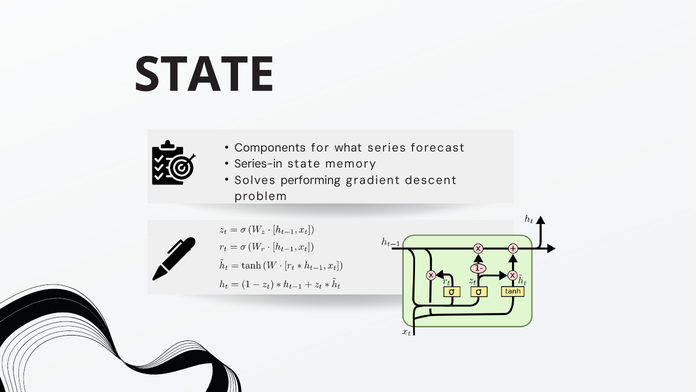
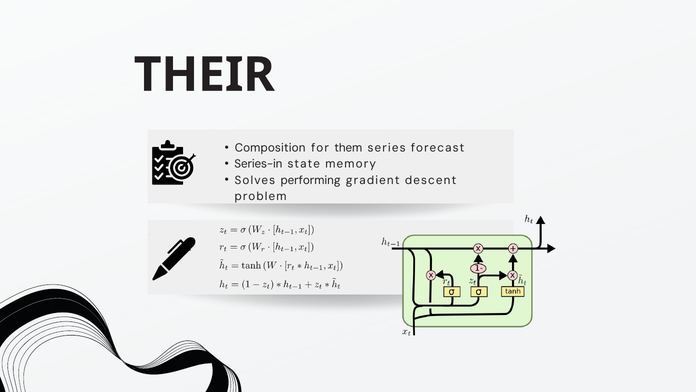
STATE at (204, 75): STATE -> THEIR
Components: Components -> Composition
what: what -> them
